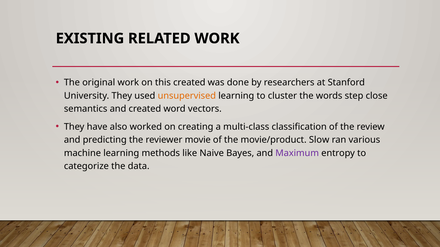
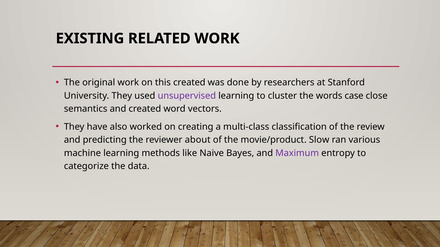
unsupervised colour: orange -> purple
step: step -> case
movie: movie -> about
